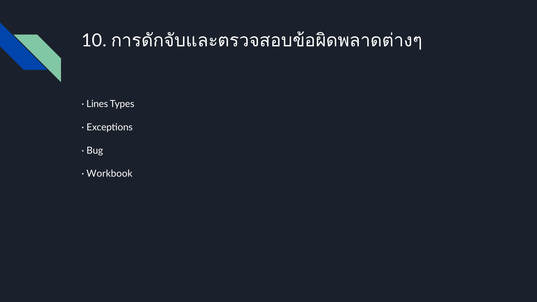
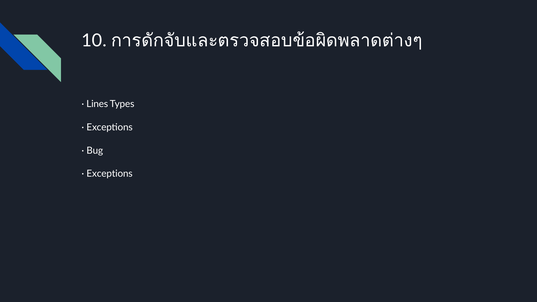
Workbook at (109, 174): Workbook -> Exceptions
